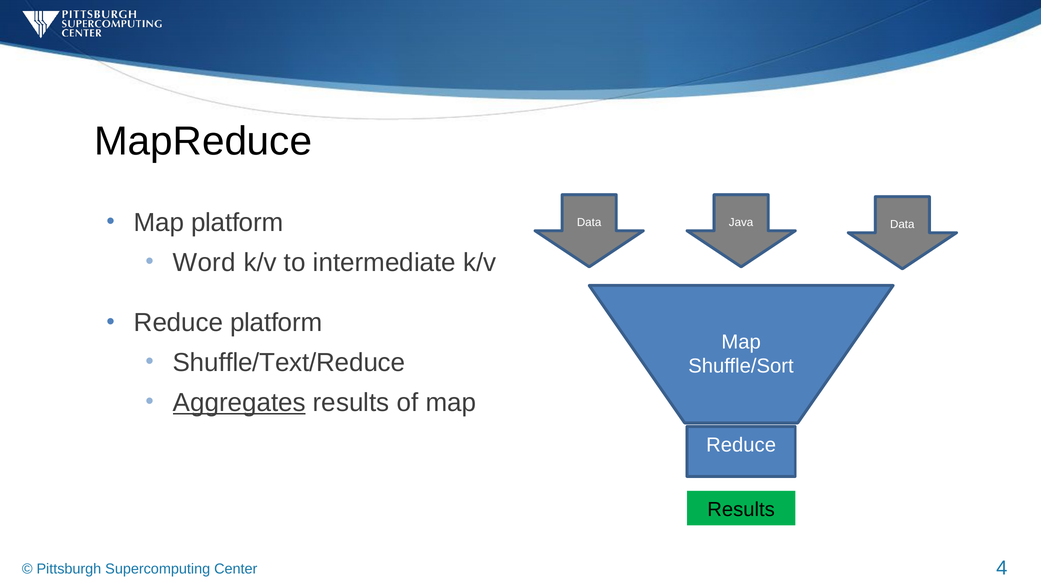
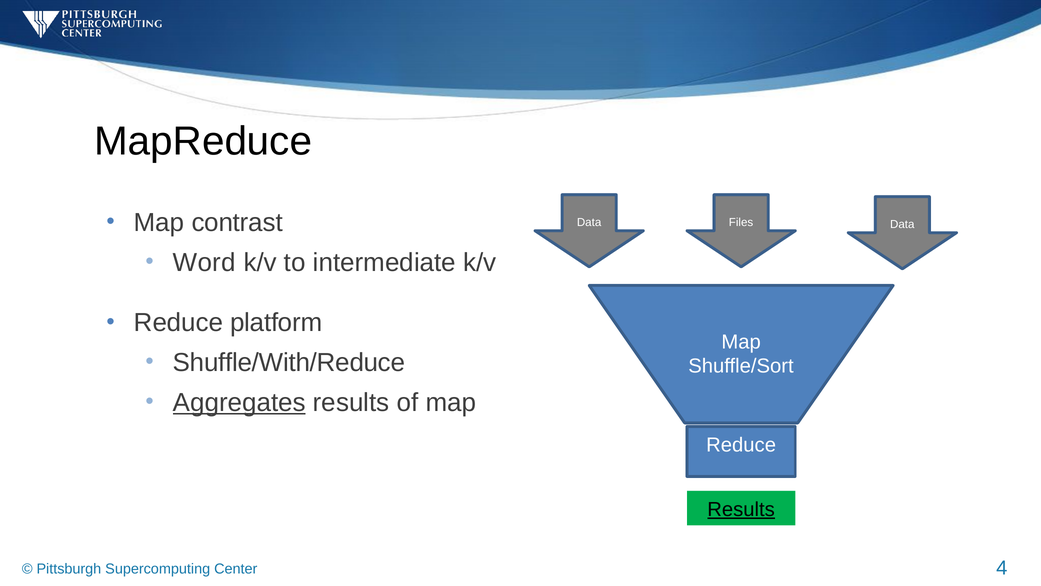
Map platform: platform -> contrast
Java: Java -> Files
Shuffle/Text/Reduce: Shuffle/Text/Reduce -> Shuffle/With/Reduce
Results at (741, 509) underline: none -> present
